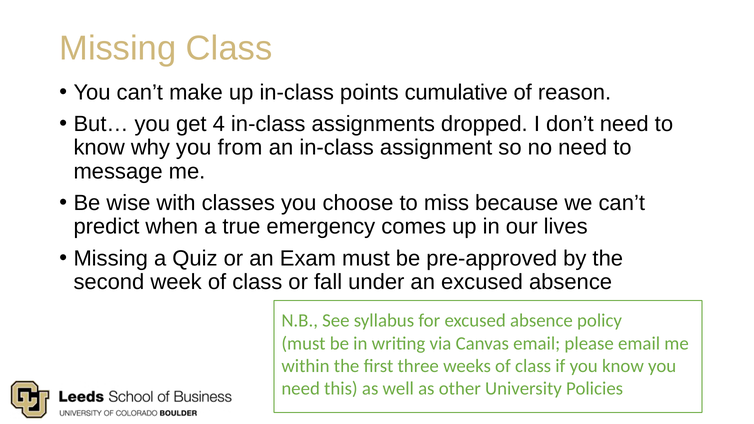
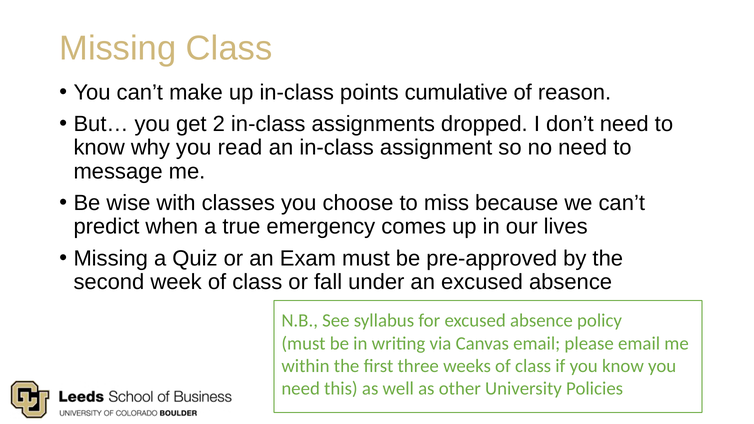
4: 4 -> 2
from: from -> read
